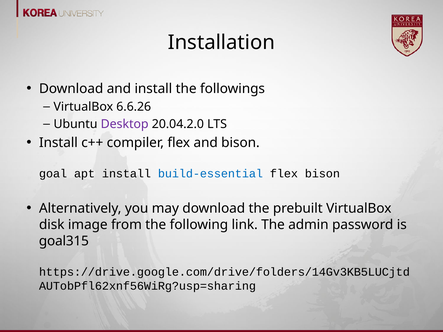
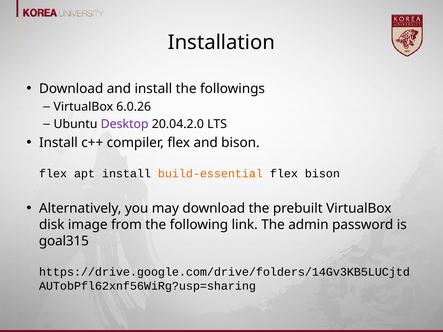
6.6.26: 6.6.26 -> 6.0.26
goal at (53, 174): goal -> flex
build-essential colour: blue -> orange
